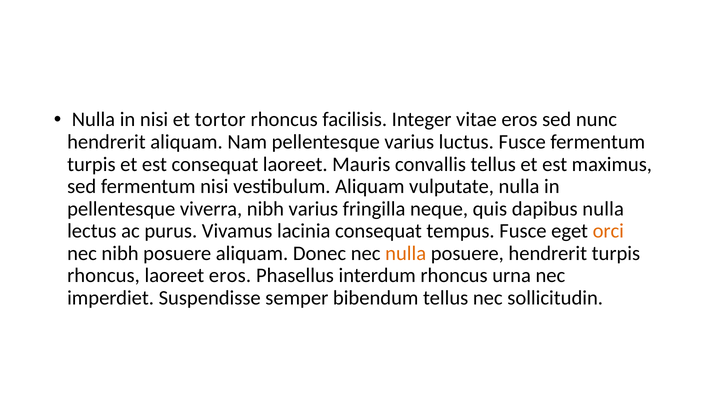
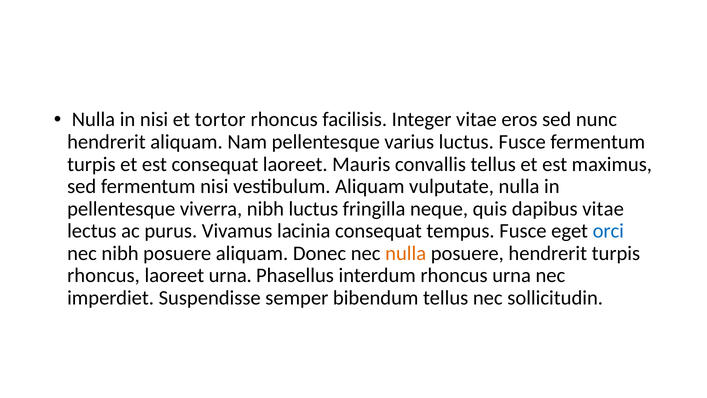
nibh varius: varius -> luctus
dapibus nulla: nulla -> vitae
orci colour: orange -> blue
laoreet eros: eros -> urna
